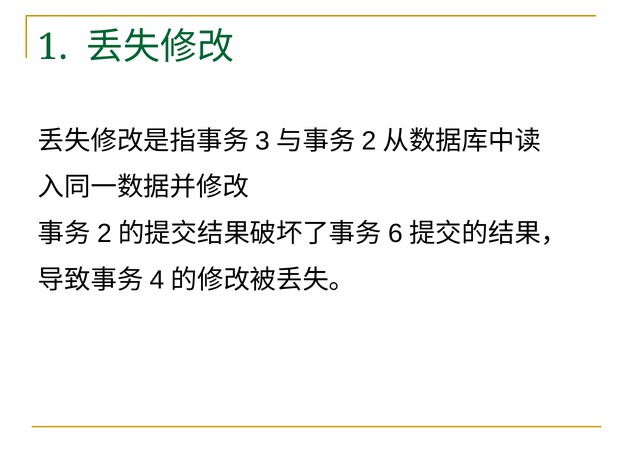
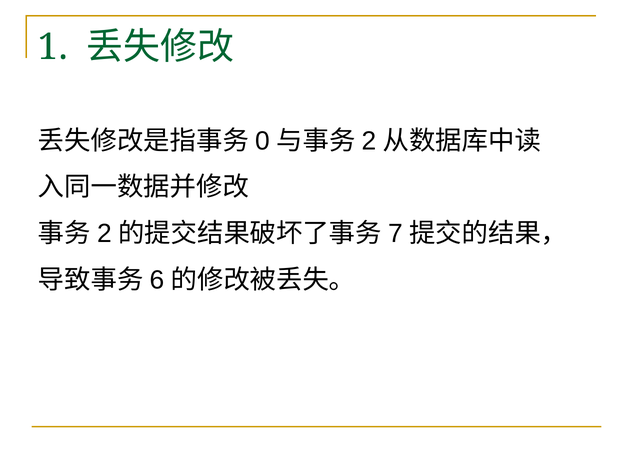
3: 3 -> 0
6: 6 -> 7
4: 4 -> 6
